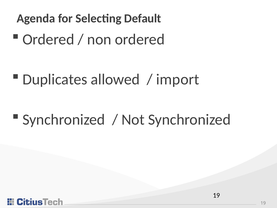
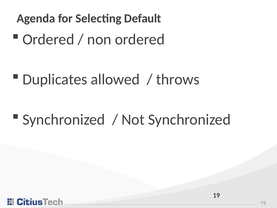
import: import -> throws
